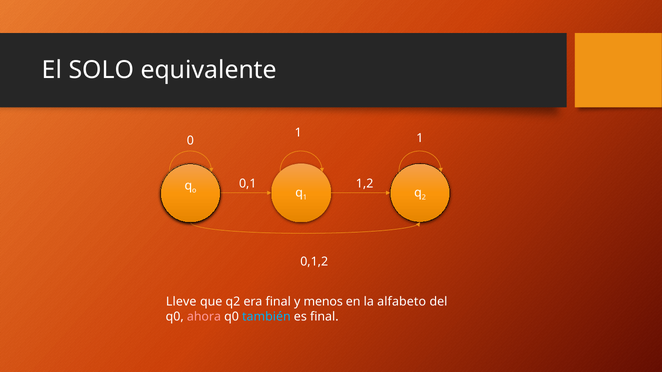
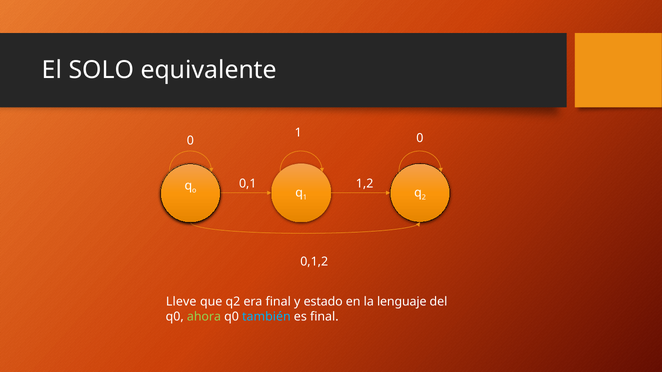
1 1: 1 -> 0
menos: menos -> estado
alfabeto: alfabeto -> lenguaje
ahora colour: pink -> light green
